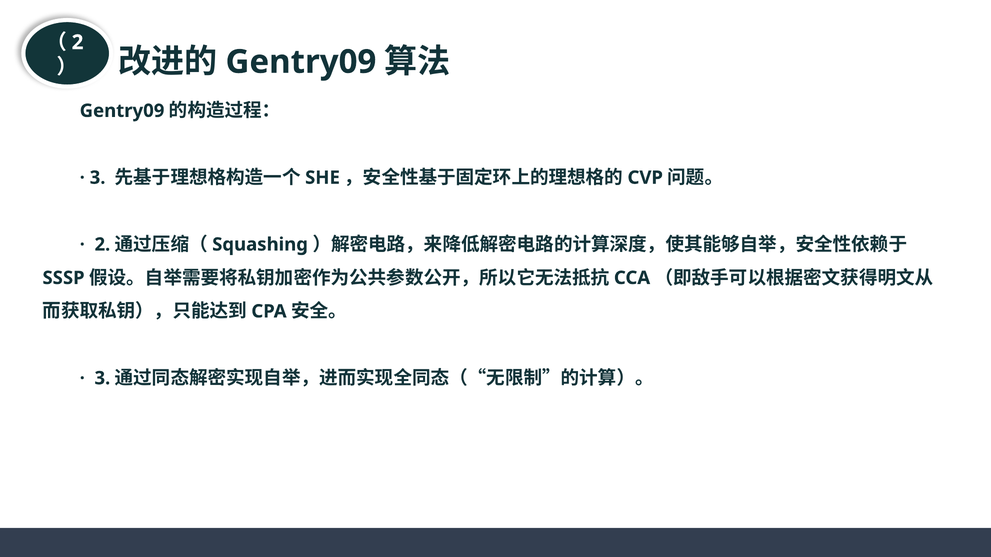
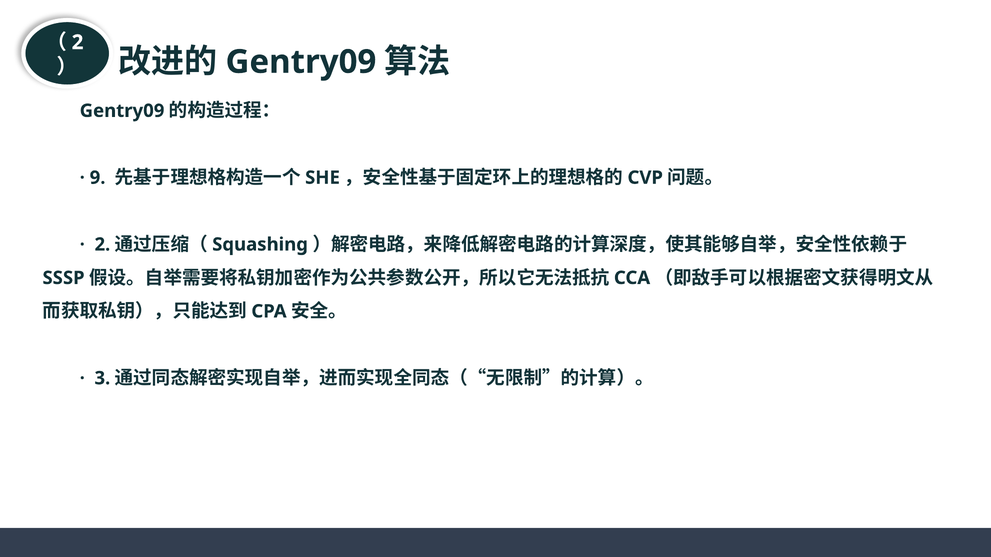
3 at (98, 178): 3 -> 9
